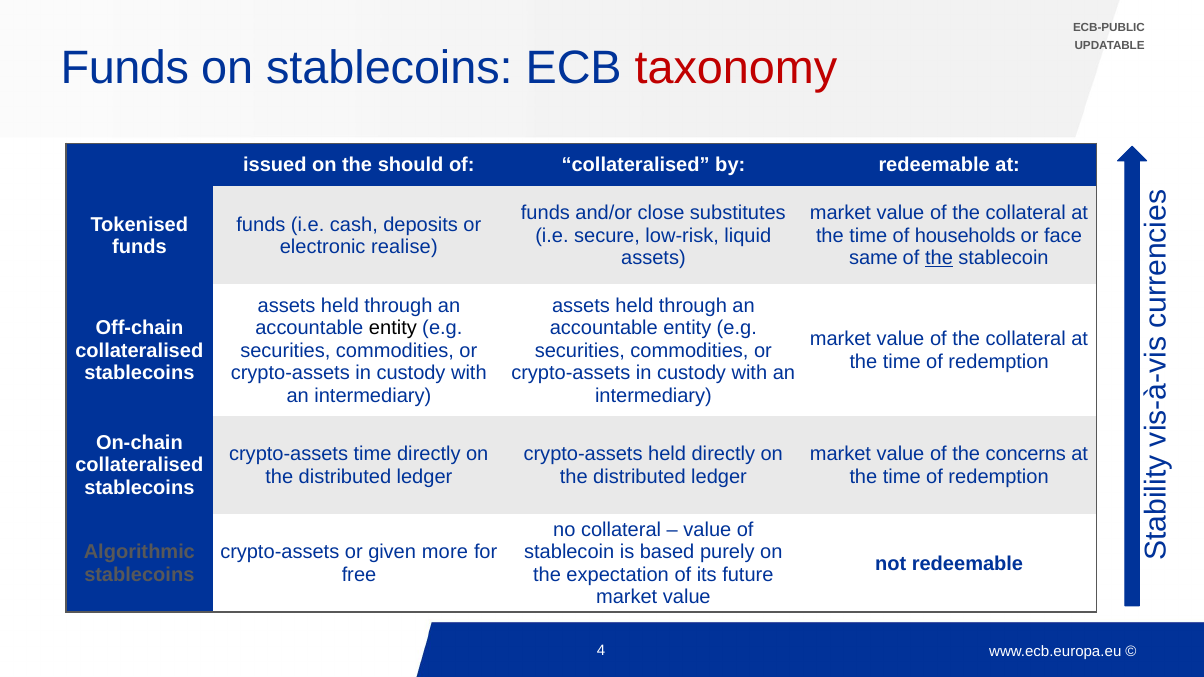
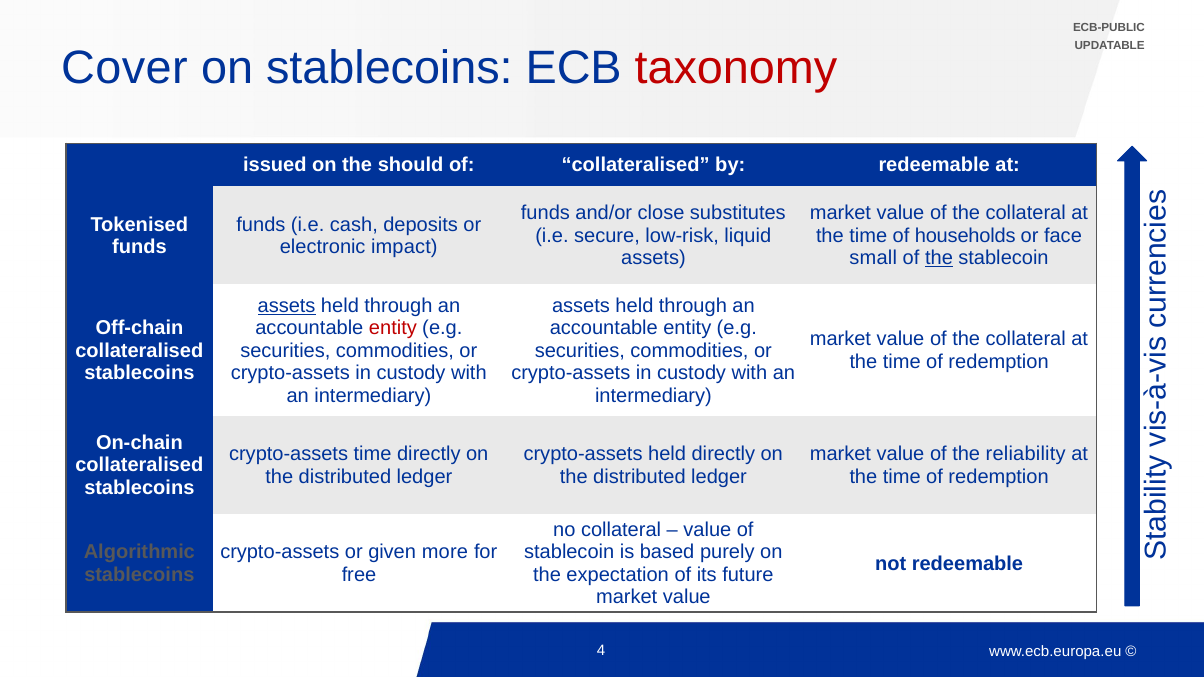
Funds at (125, 68): Funds -> Cover
realise: realise -> impact
same: same -> small
assets at (287, 306) underline: none -> present
entity at (393, 328) colour: black -> red
concerns: concerns -> reliability
